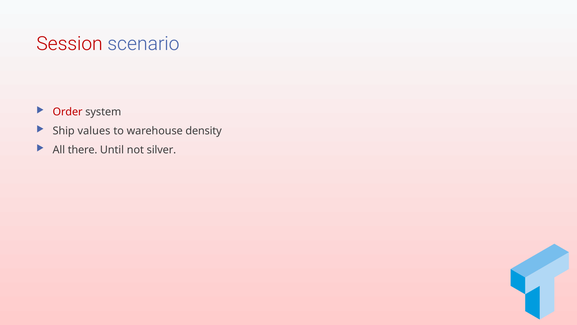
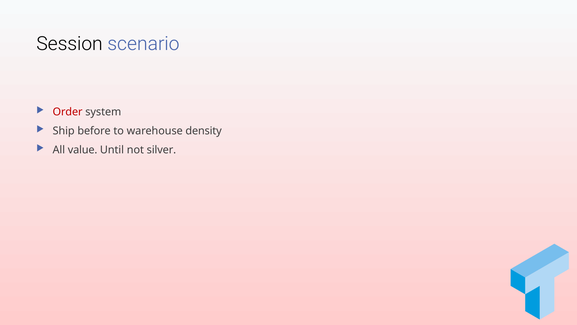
Session colour: red -> black
values: values -> before
there: there -> value
